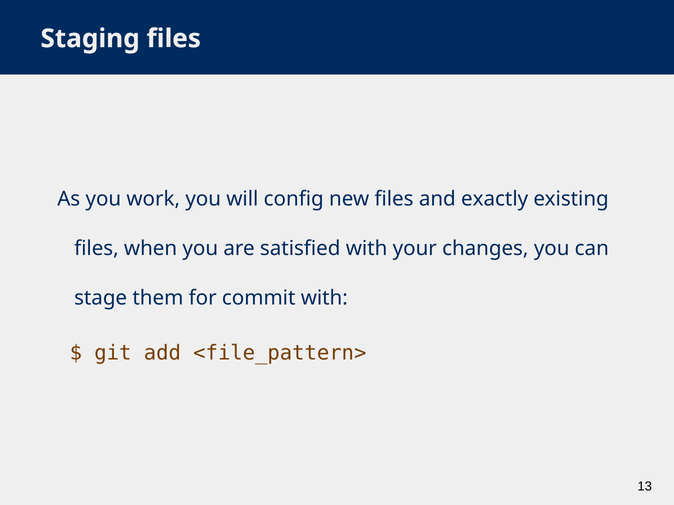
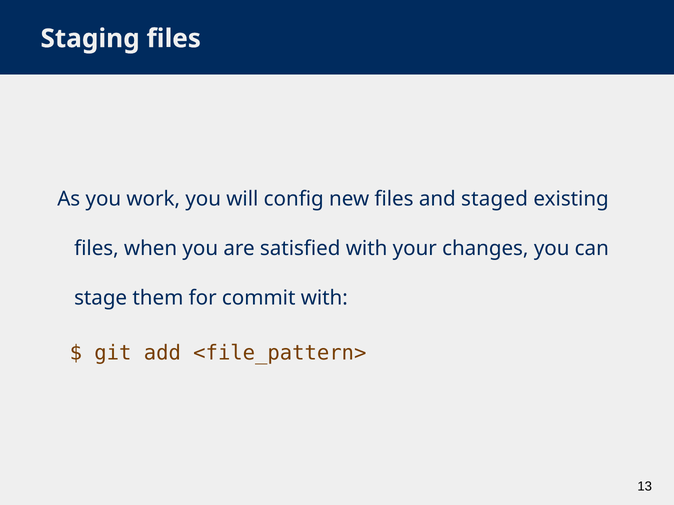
exactly: exactly -> staged
